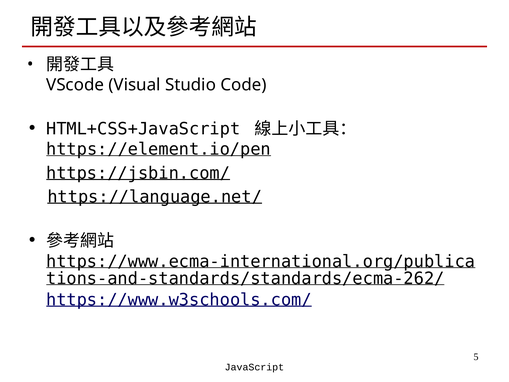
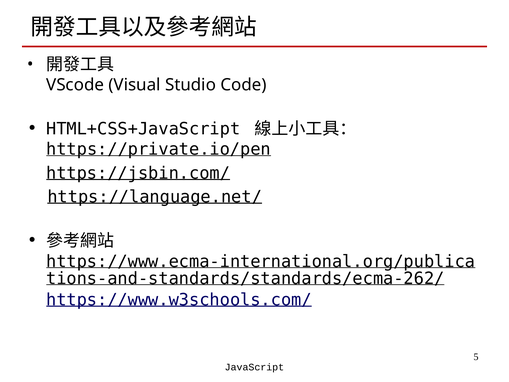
https://element.io/pen: https://element.io/pen -> https://private.io/pen
